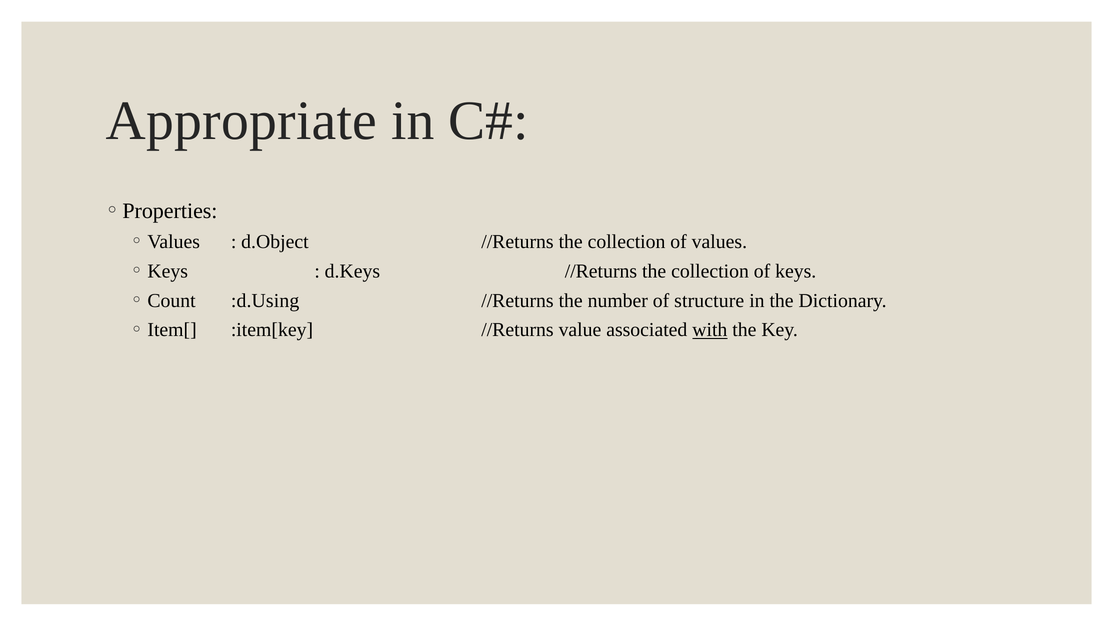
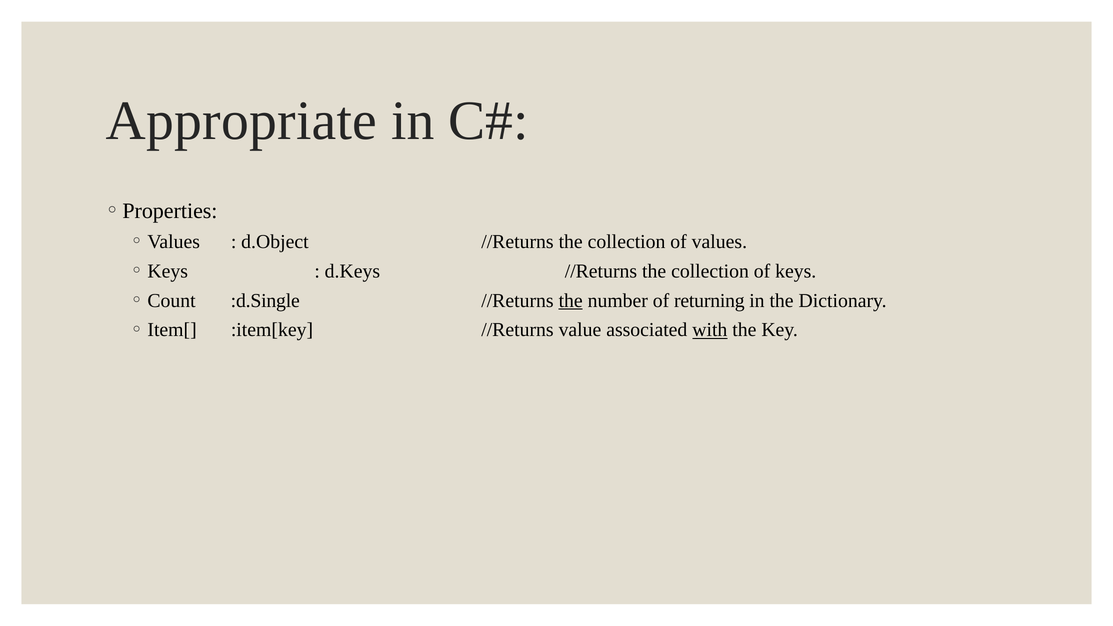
:d.Using: :d.Using -> :d.Single
the at (571, 301) underline: none -> present
structure: structure -> returning
